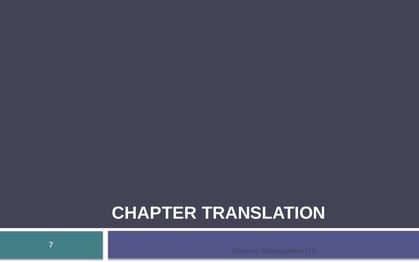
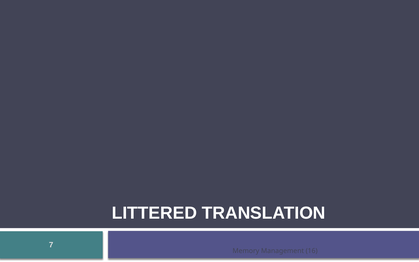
CHAPTER: CHAPTER -> LITTERED
